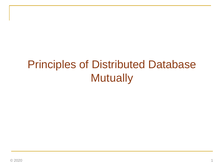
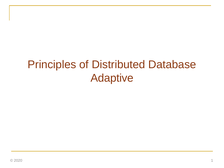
Mutually: Mutually -> Adaptive
